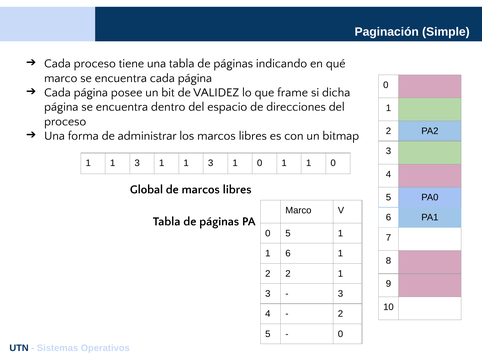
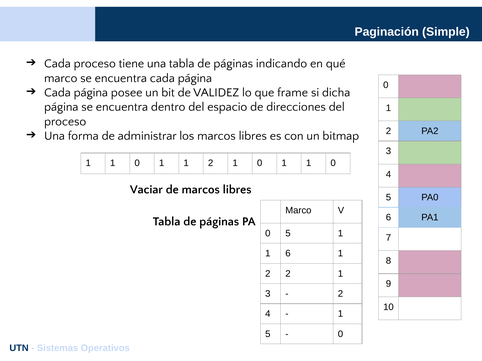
3 at (137, 163): 3 -> 0
3 at (211, 163): 3 -> 2
Global: Global -> Vaciar
3 at (340, 294): 3 -> 2
2 at (340, 314): 2 -> 1
